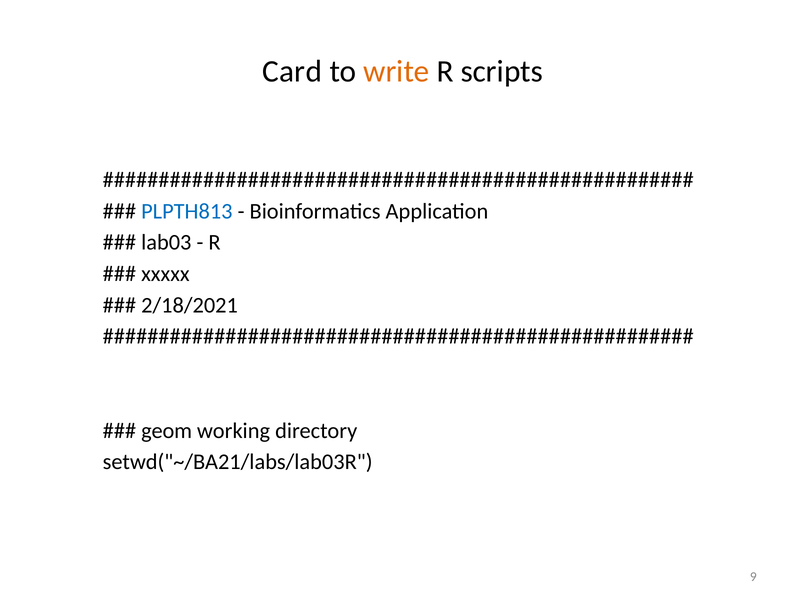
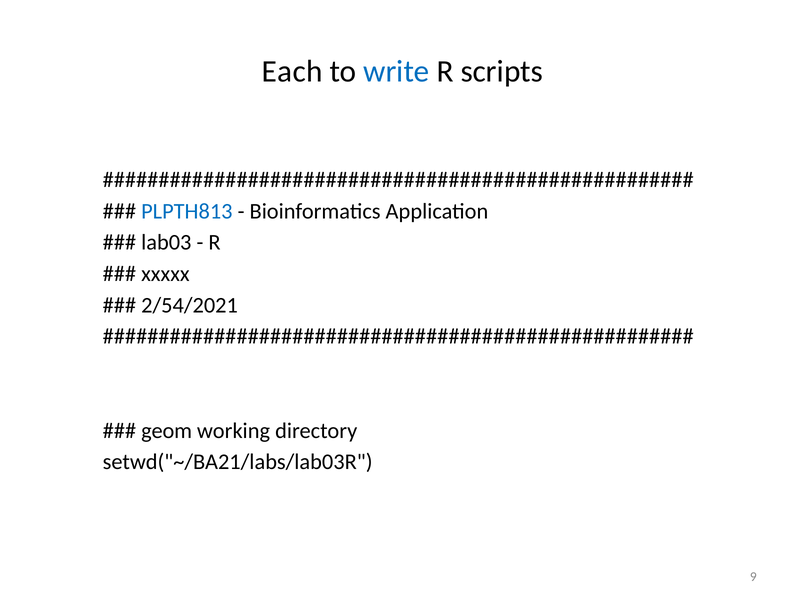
Card: Card -> Each
write colour: orange -> blue
2/18/2021: 2/18/2021 -> 2/54/2021
